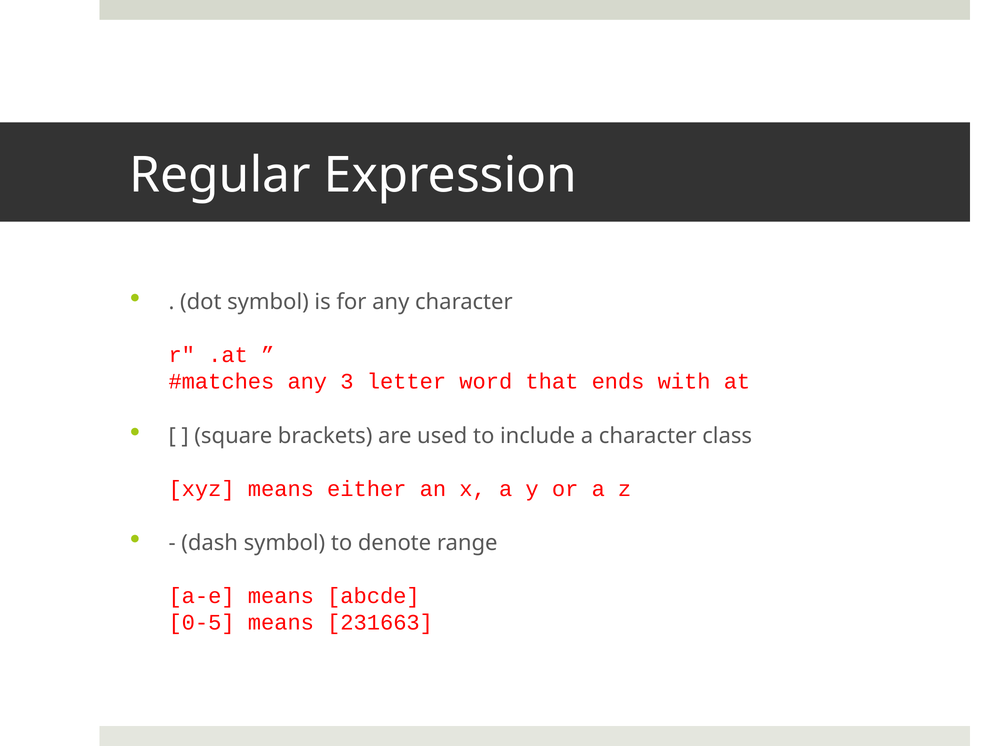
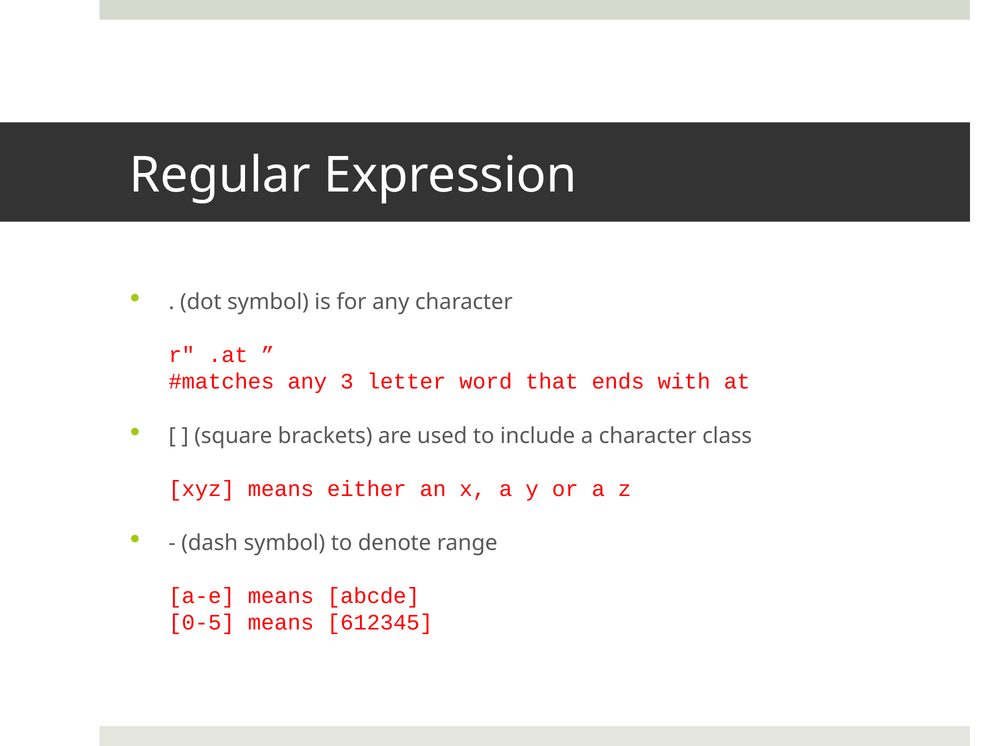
231663: 231663 -> 612345
